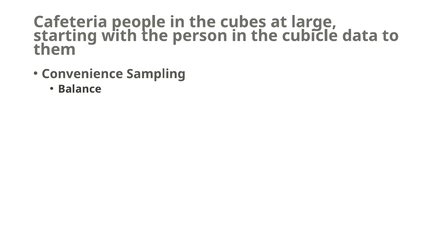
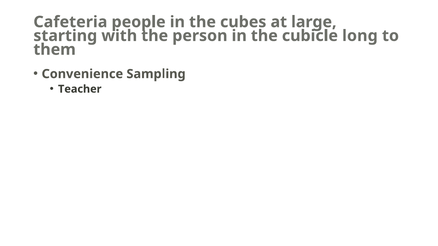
data: data -> long
Balance: Balance -> Teacher
